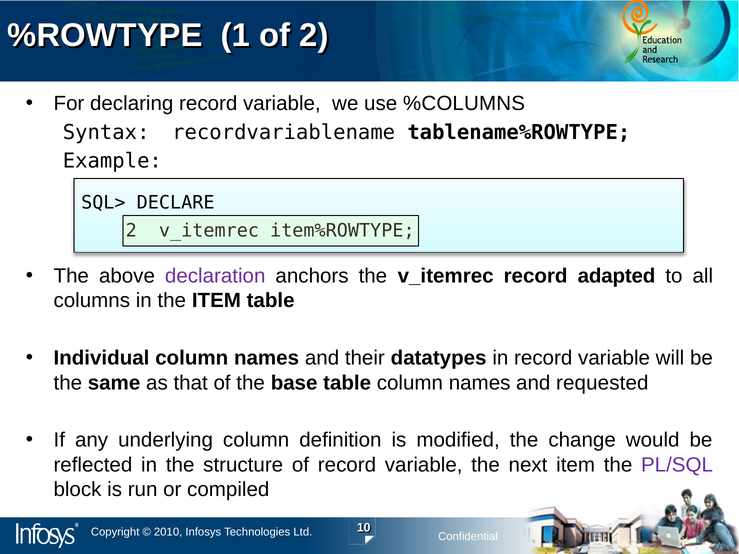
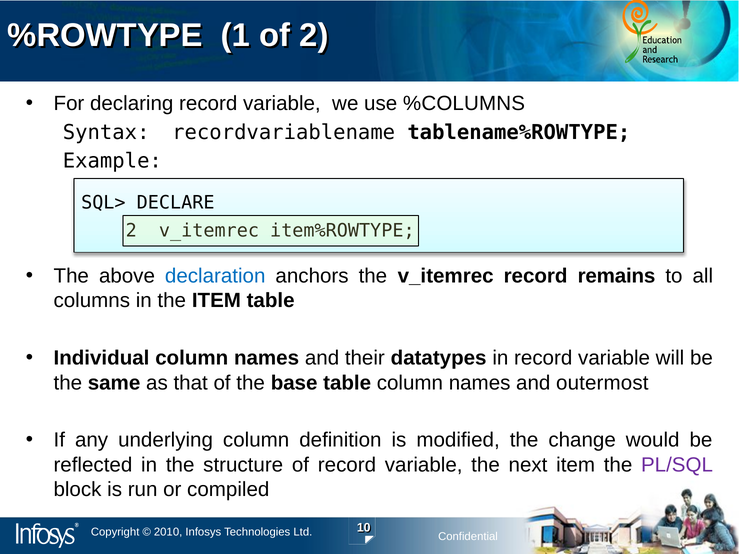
declaration colour: purple -> blue
adapted: adapted -> remains
requested: requested -> outermost
